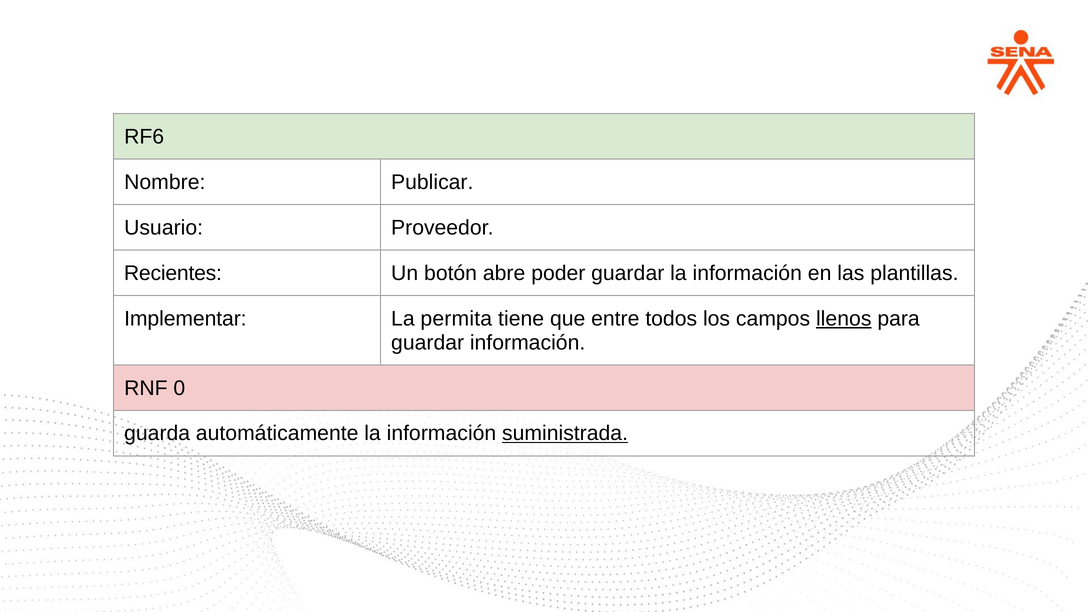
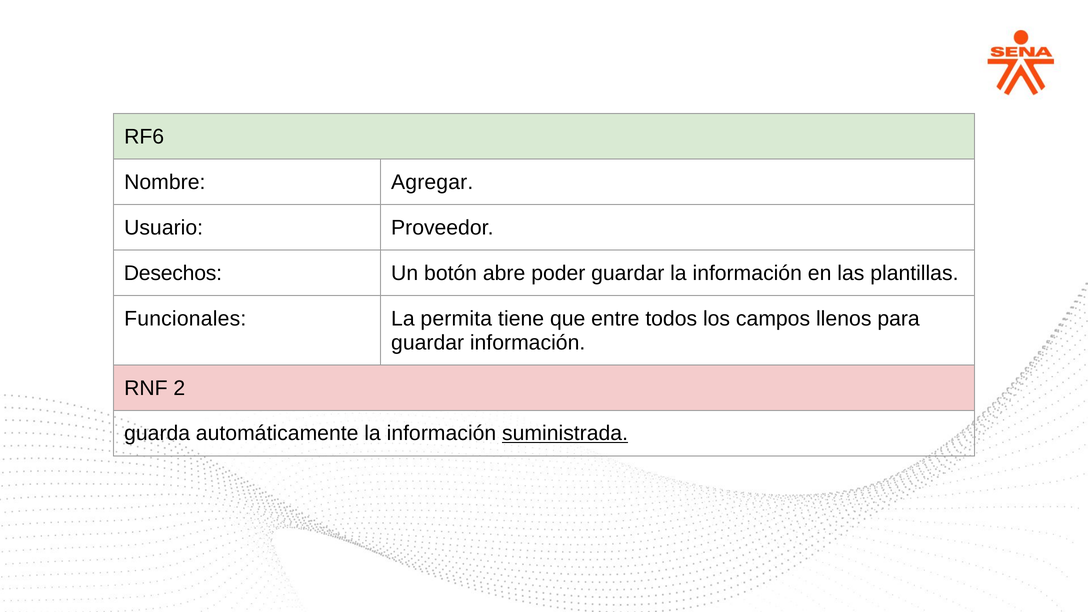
Publicar: Publicar -> Agregar
Recientes: Recientes -> Desechos
Implementar: Implementar -> Funcionales
llenos underline: present -> none
0: 0 -> 2
